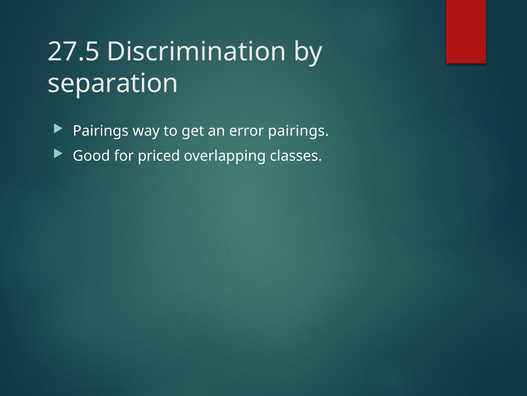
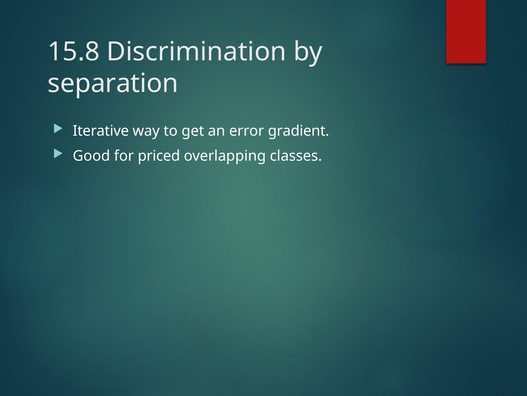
27.5: 27.5 -> 15.8
Pairings at (101, 131): Pairings -> Iterative
error pairings: pairings -> gradient
